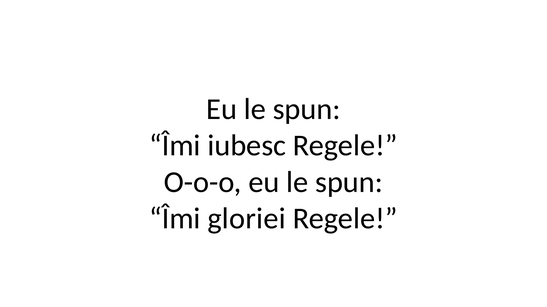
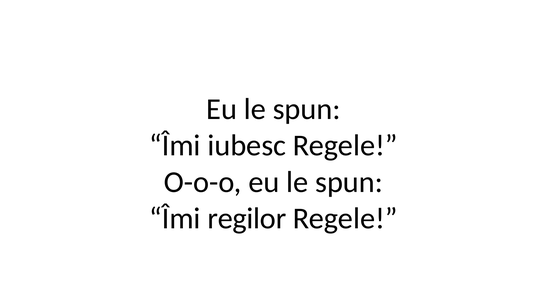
gloriei: gloriei -> regilor
